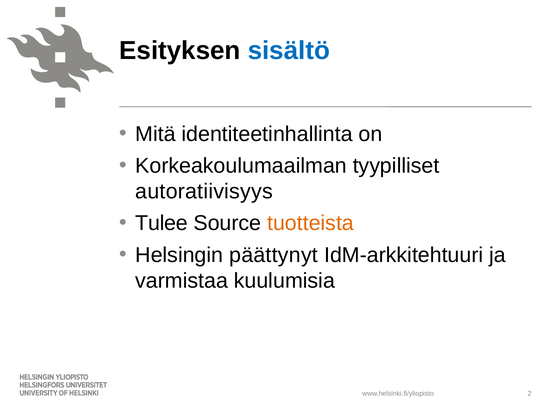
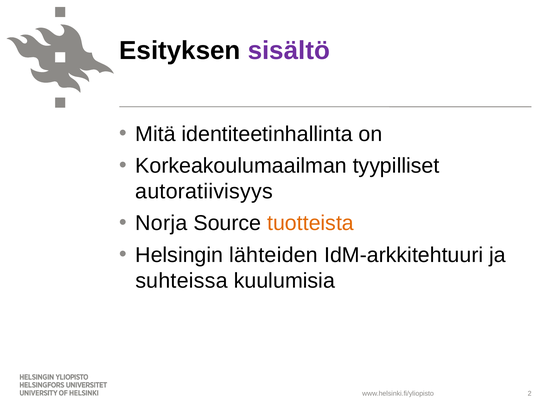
sisältö colour: blue -> purple
Tulee: Tulee -> Norja
päättynyt: päättynyt -> lähteiden
varmistaa: varmistaa -> suhteissa
